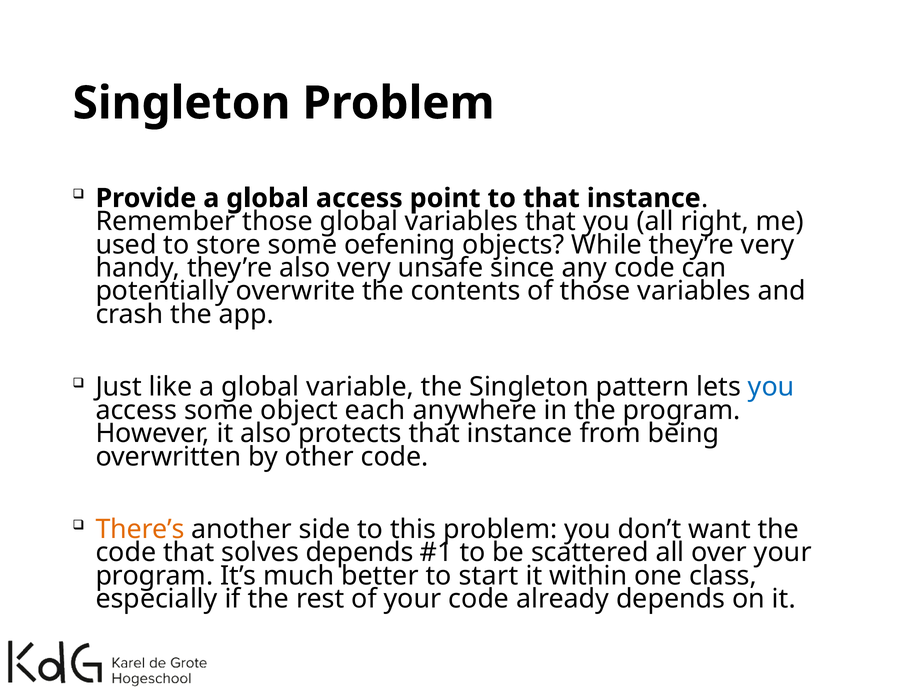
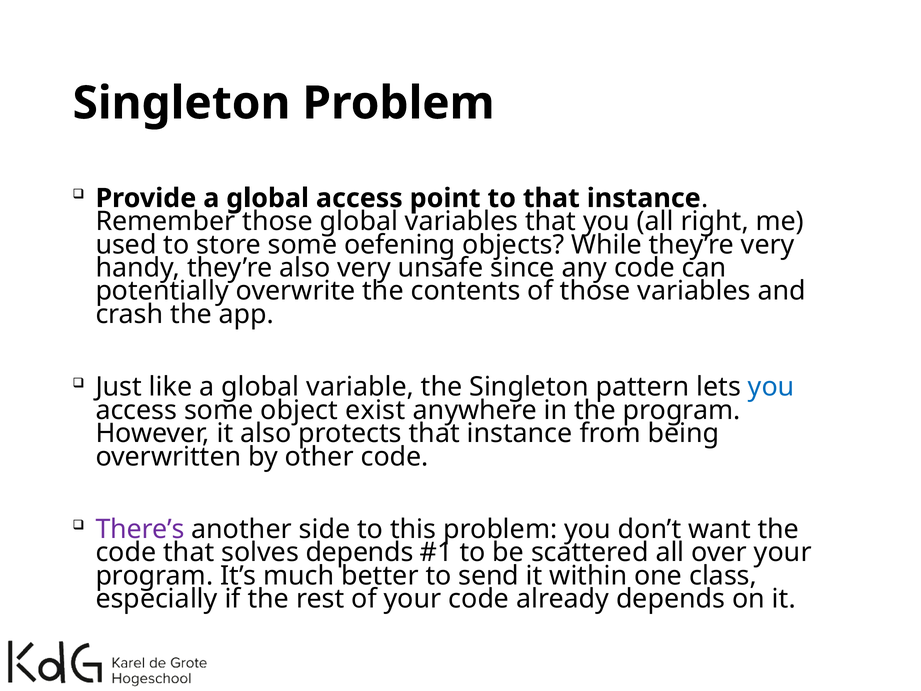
each: each -> exist
There’s colour: orange -> purple
start: start -> send
